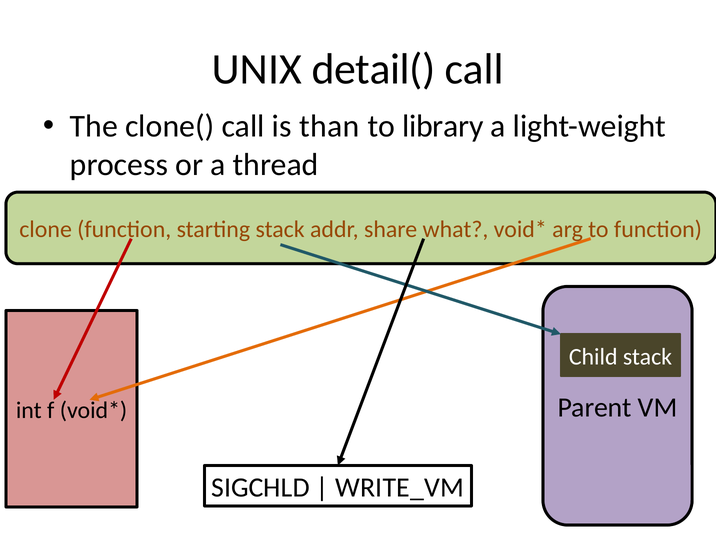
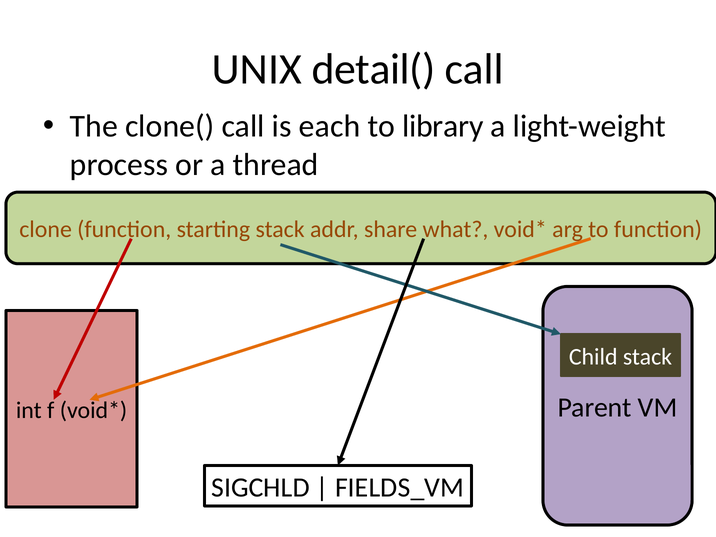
than: than -> each
WRITE_VM: WRITE_VM -> FIELDS_VM
